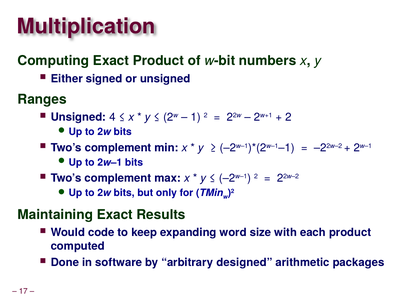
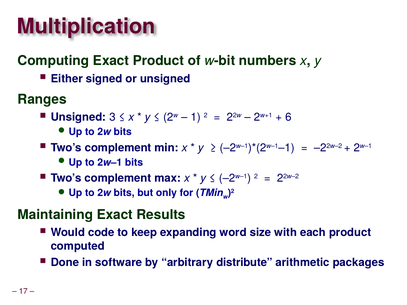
4: 4 -> 3
2 at (288, 117): 2 -> 6
designed: designed -> distribute
